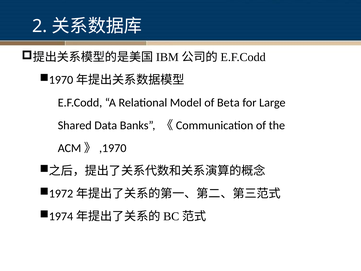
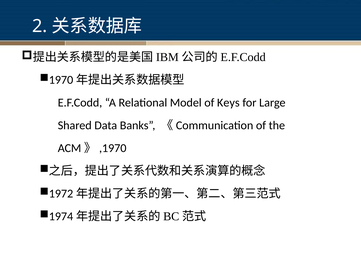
Beta: Beta -> Keys
